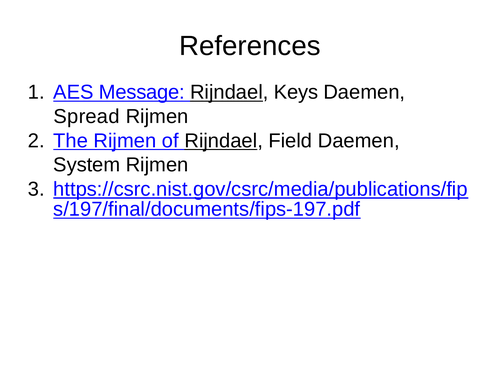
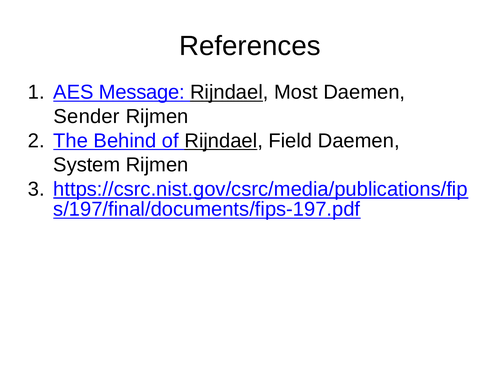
Keys: Keys -> Most
Spread: Spread -> Sender
The Rijmen: Rijmen -> Behind
